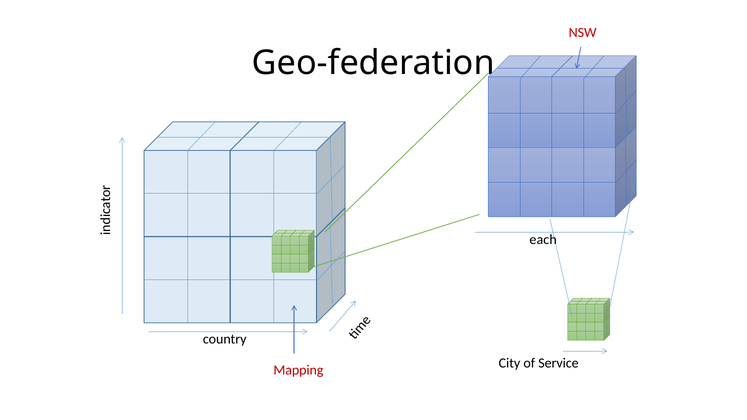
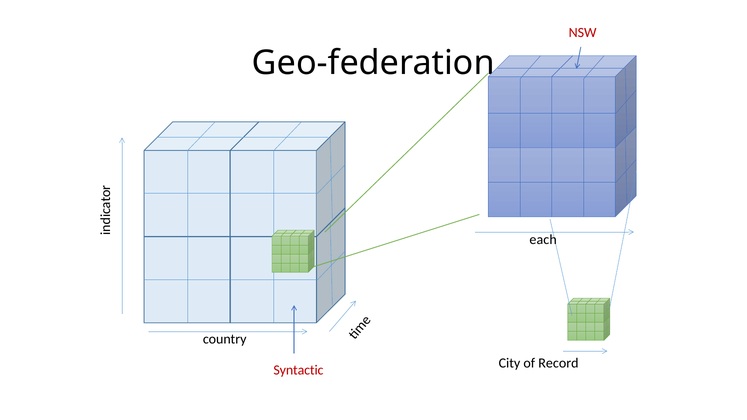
Service: Service -> Record
Mapping: Mapping -> Syntactic
